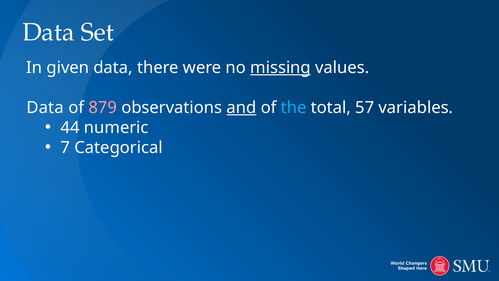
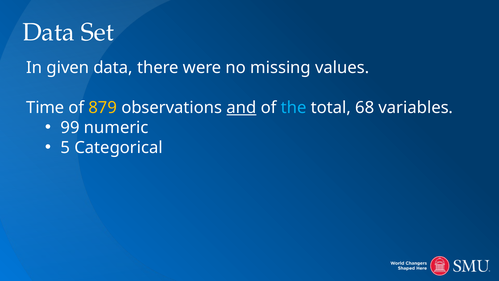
missing underline: present -> none
Data at (45, 108): Data -> Time
879 colour: pink -> yellow
57: 57 -> 68
44: 44 -> 99
7: 7 -> 5
